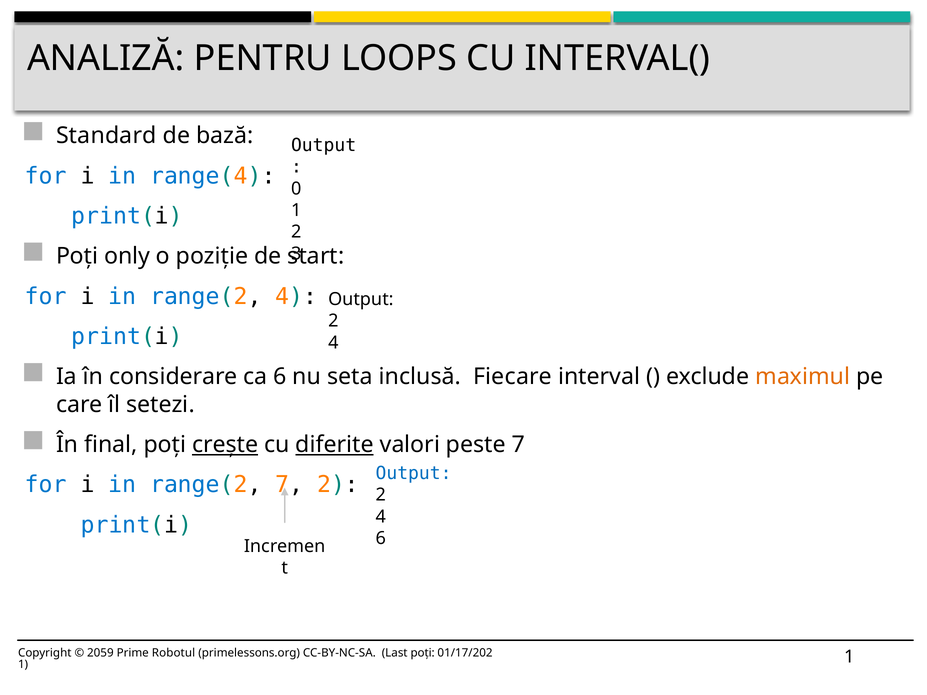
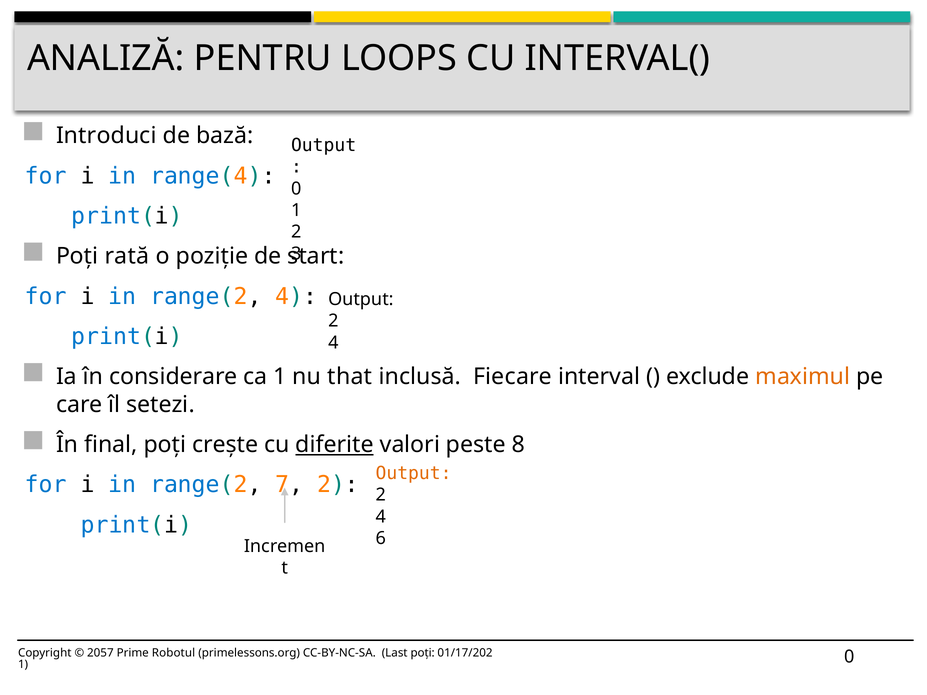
Standard: Standard -> Introduci
only: only -> rată
ca 6: 6 -> 1
seta: seta -> that
crește underline: present -> none
peste 7: 7 -> 8
Output at (414, 473) colour: blue -> orange
2059: 2059 -> 2057
1 1: 1 -> 0
